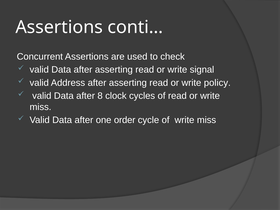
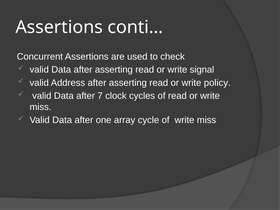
8: 8 -> 7
order: order -> array
